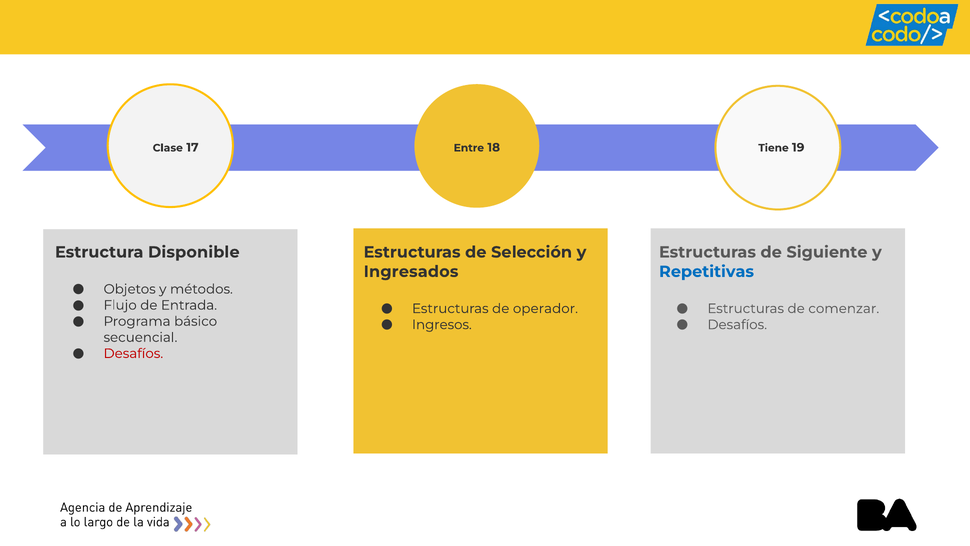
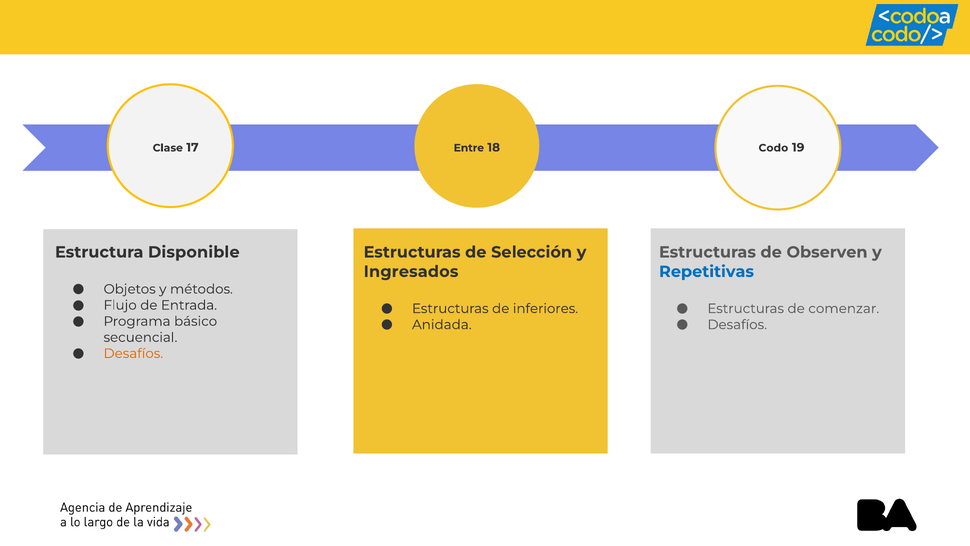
Tiene: Tiene -> Codo
Siguiente: Siguiente -> Observen
operador: operador -> inferiores
Ingresos: Ingresos -> Anidada
Desafíos at (133, 353) colour: red -> orange
